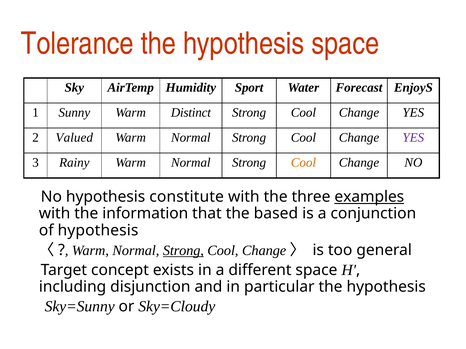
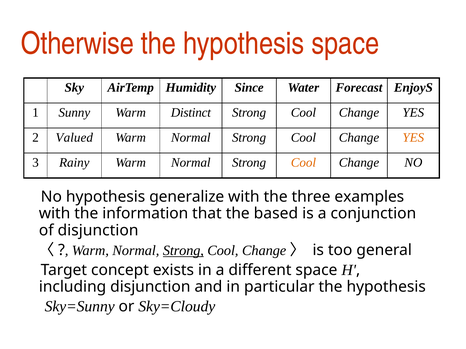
Tolerance: Tolerance -> Otherwise
Sport: Sport -> Since
YES at (413, 138) colour: purple -> orange
constitute: constitute -> generalize
examples underline: present -> none
of hypothesis: hypothesis -> disjunction
